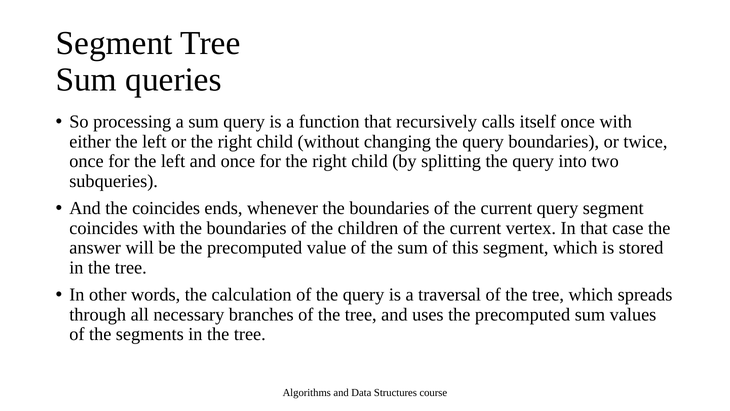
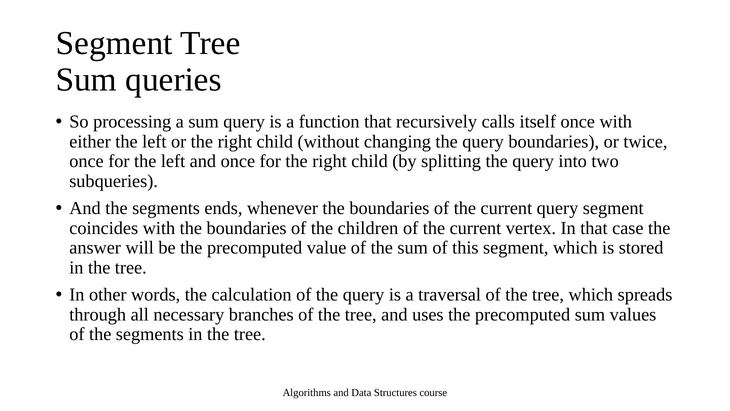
And the coincides: coincides -> segments
